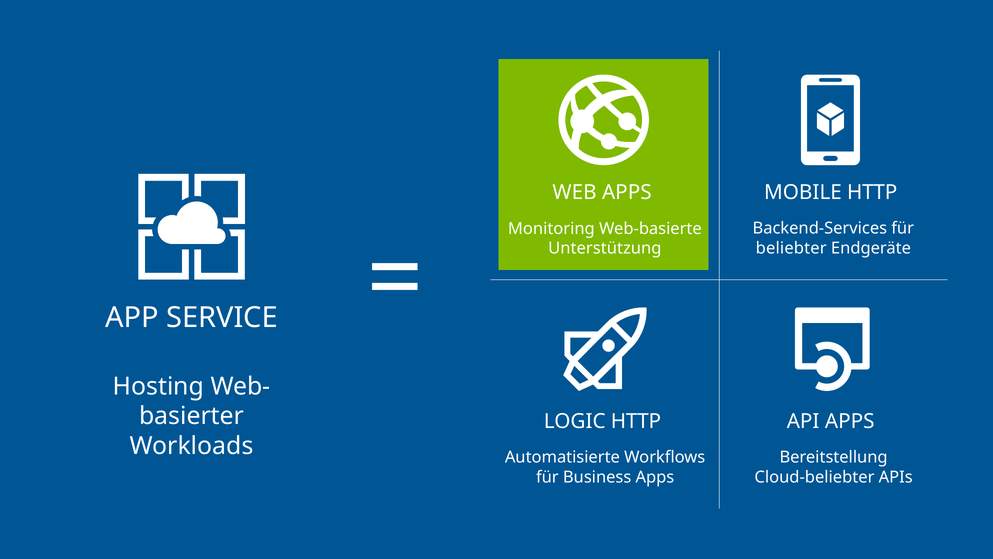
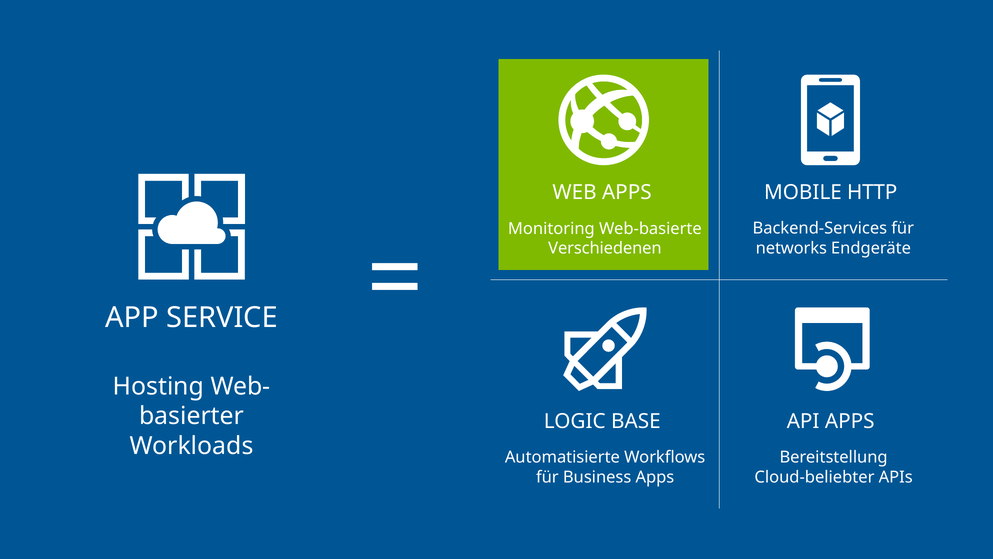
Unterstützung: Unterstützung -> Verschiedenen
beliebter: beliebter -> networks
LOGIC HTTP: HTTP -> BASE
